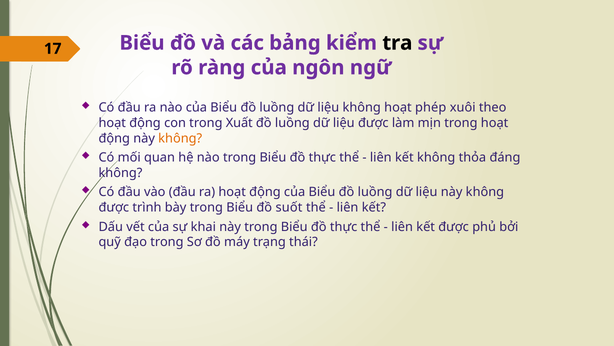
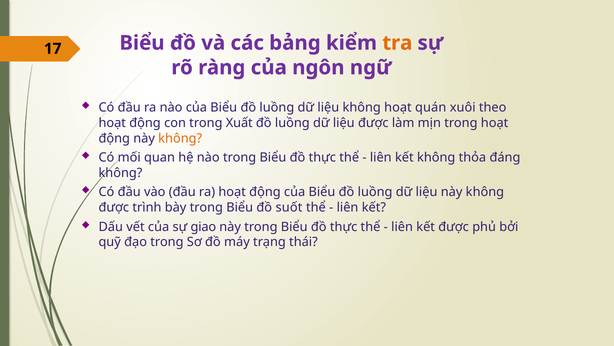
tra colour: black -> orange
phép: phép -> quán
khai: khai -> giao
